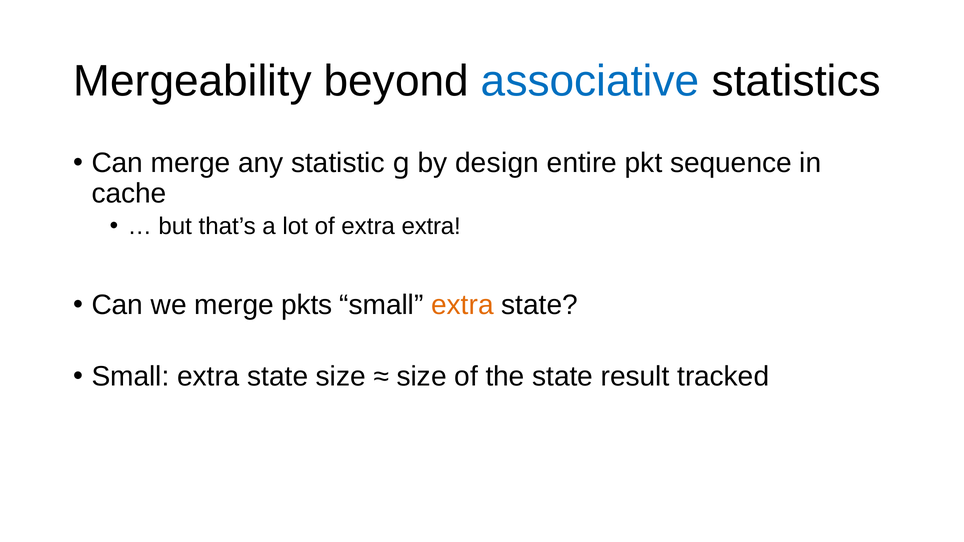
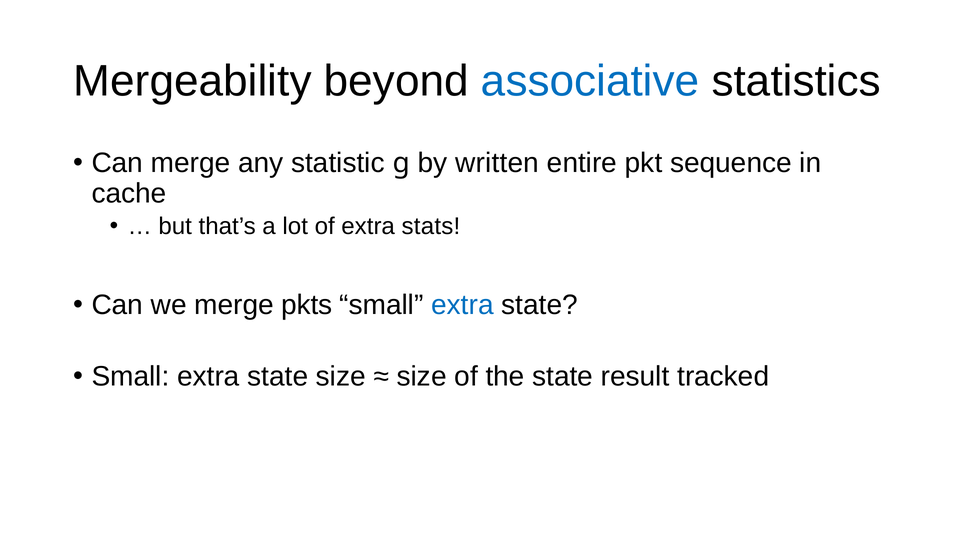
design: design -> written
extra extra: extra -> stats
extra at (463, 305) colour: orange -> blue
